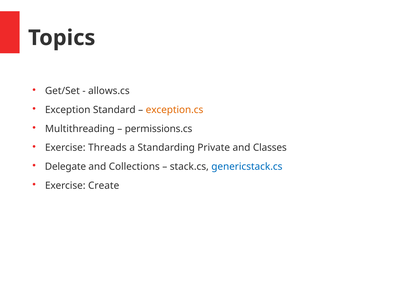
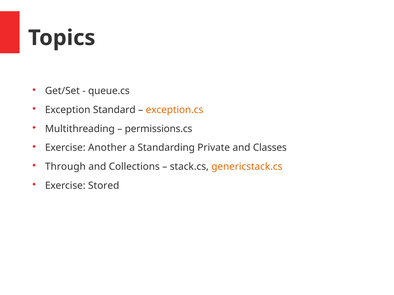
allows.cs: allows.cs -> queue.cs
Threads: Threads -> Another
Delegate: Delegate -> Through
genericstack.cs colour: blue -> orange
Create: Create -> Stored
